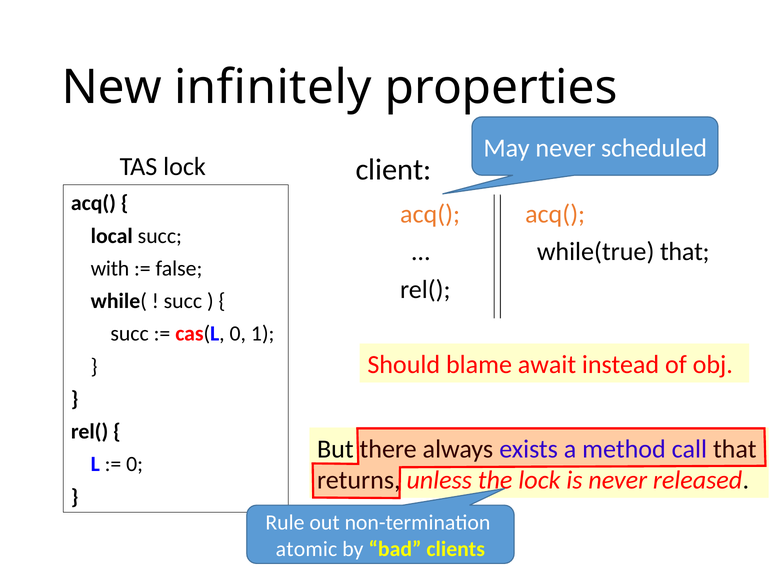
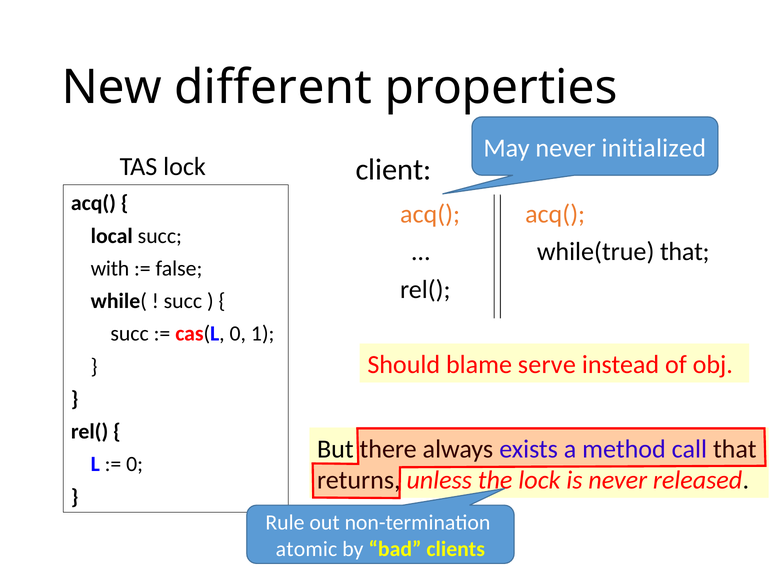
infinitely: infinitely -> different
scheduled: scheduled -> initialized
await: await -> serve
